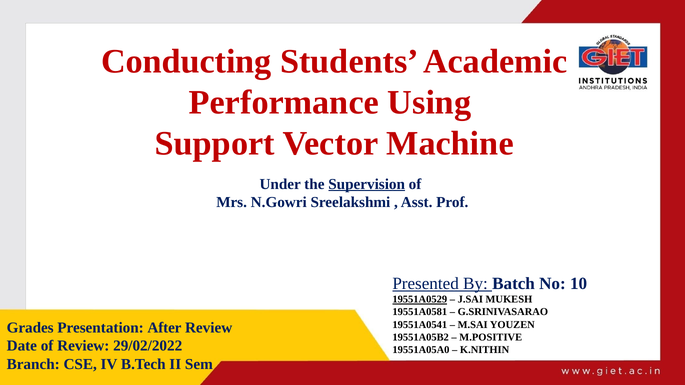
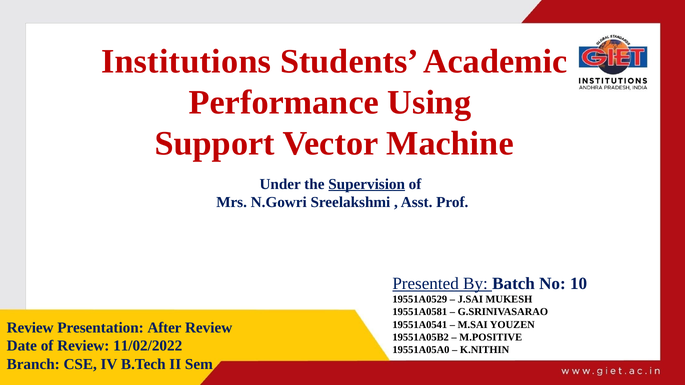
Conducting: Conducting -> Institutions
19551A0529 underline: present -> none
Grades at (30, 328): Grades -> Review
29/02/2022: 29/02/2022 -> 11/02/2022
